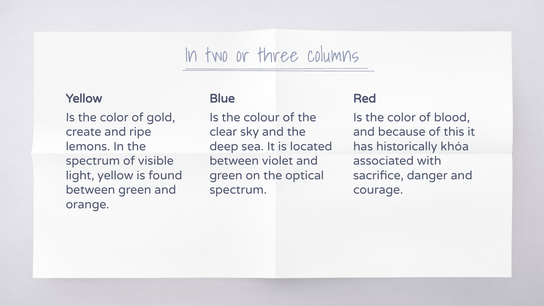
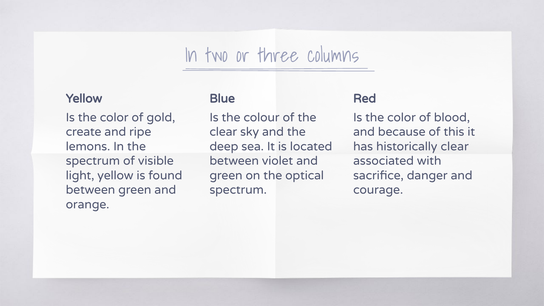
historically khóa: khóa -> clear
